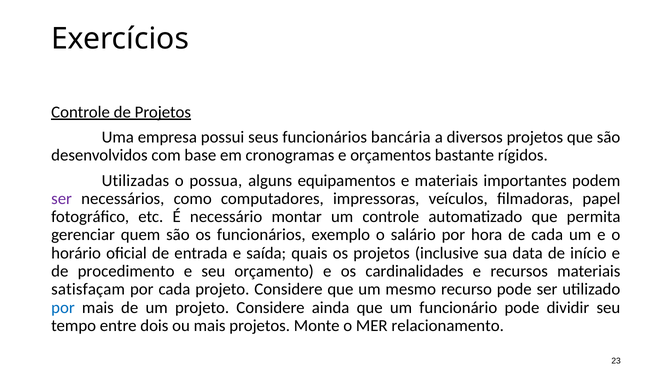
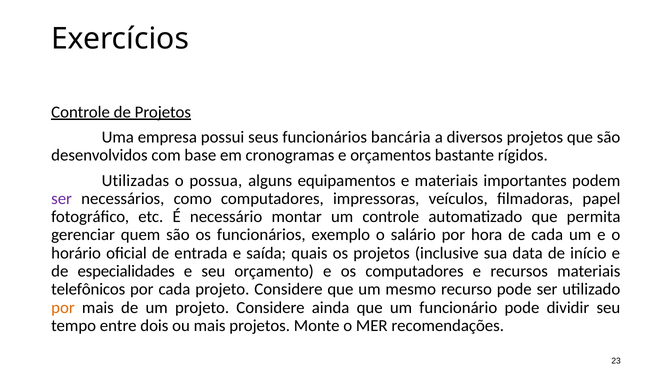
procedimento: procedimento -> especialidades
os cardinalidades: cardinalidades -> computadores
satisfaçam: satisfaçam -> telefônicos
por at (63, 307) colour: blue -> orange
relacionamento: relacionamento -> recomendações
